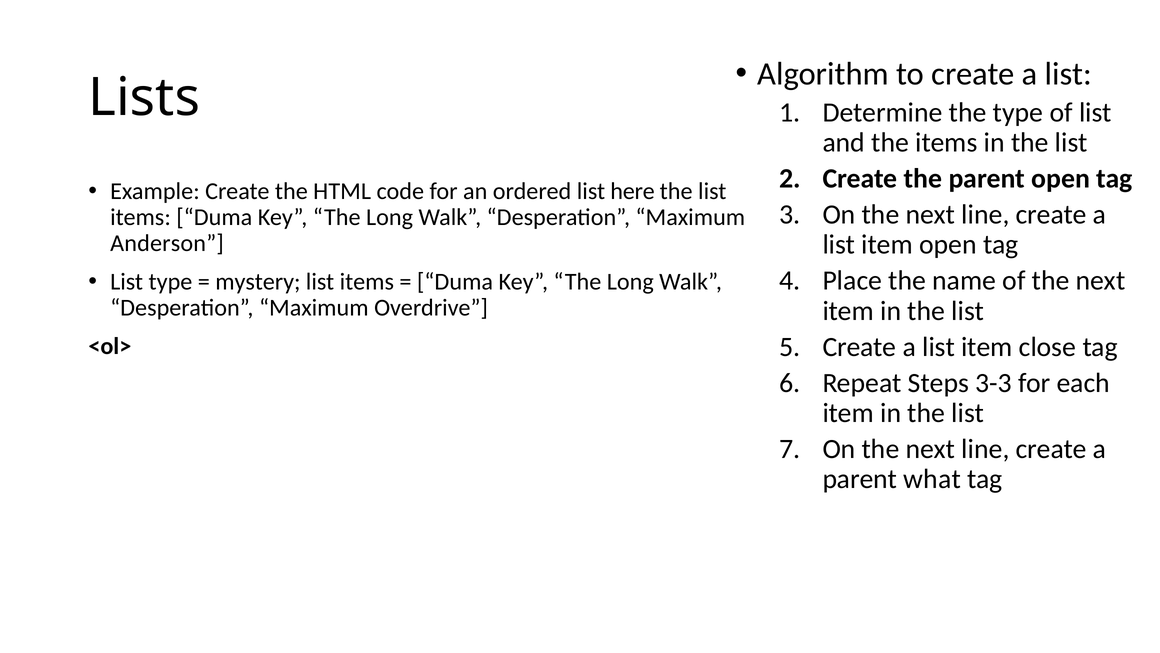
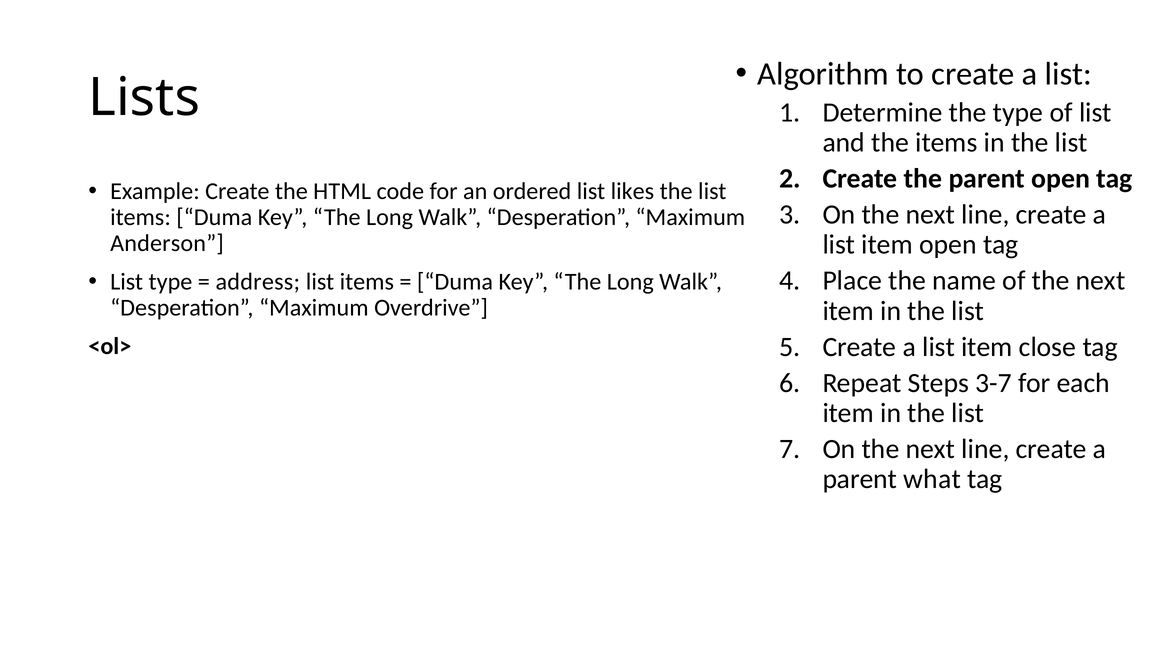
here: here -> likes
mystery: mystery -> address
3-3: 3-3 -> 3-7
